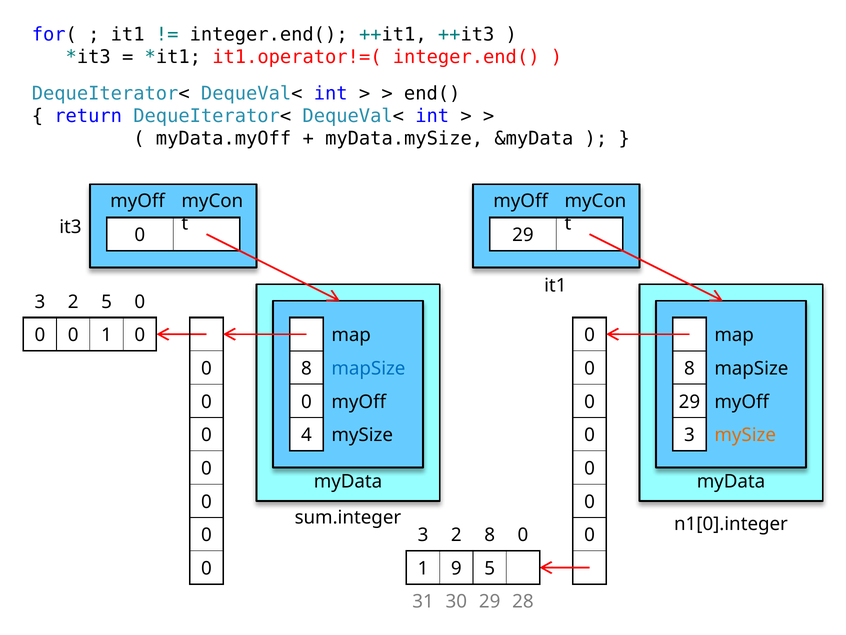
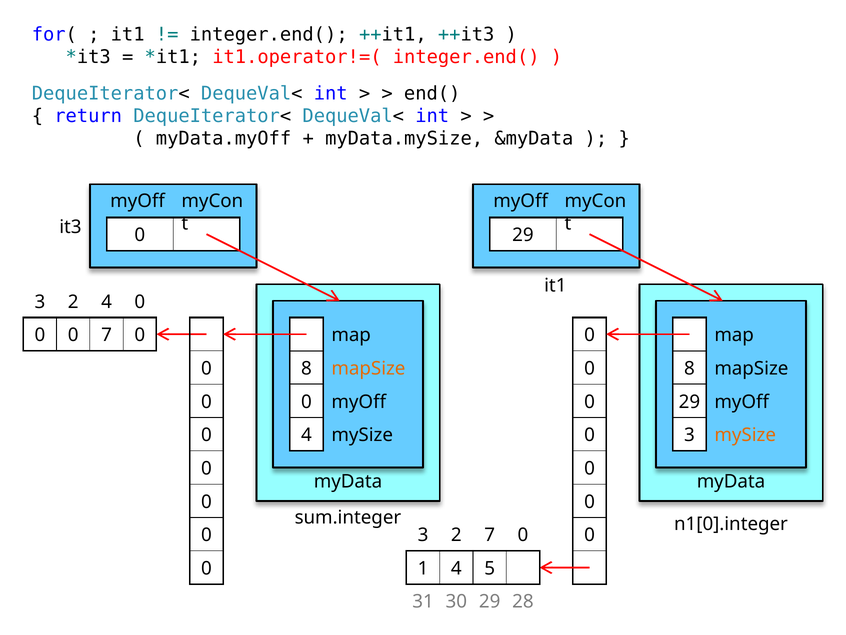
2 5: 5 -> 4
0 0 1: 1 -> 7
mapSize at (368, 368) colour: blue -> orange
2 8: 8 -> 7
1 9: 9 -> 4
